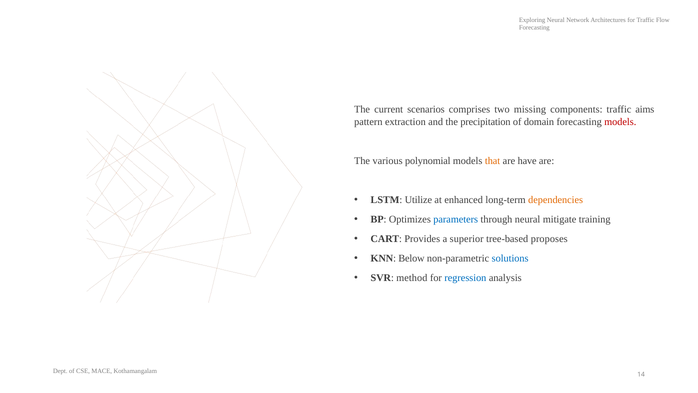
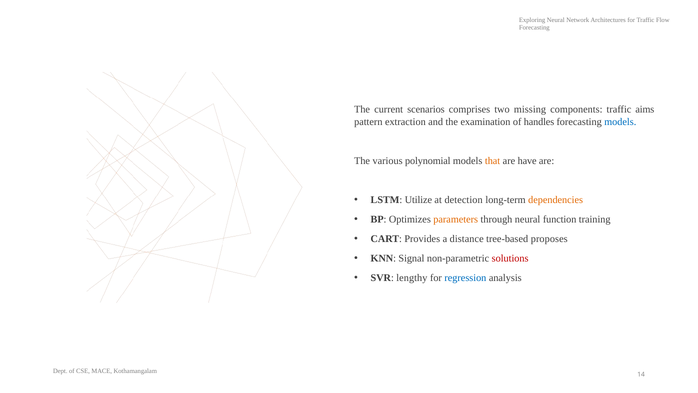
precipitation: precipitation -> examination
domain: domain -> handles
models at (620, 122) colour: red -> blue
enhanced: enhanced -> detection
parameters colour: blue -> orange
mitigate: mitigate -> function
superior: superior -> distance
Below: Below -> Signal
solutions colour: blue -> red
method: method -> lengthy
